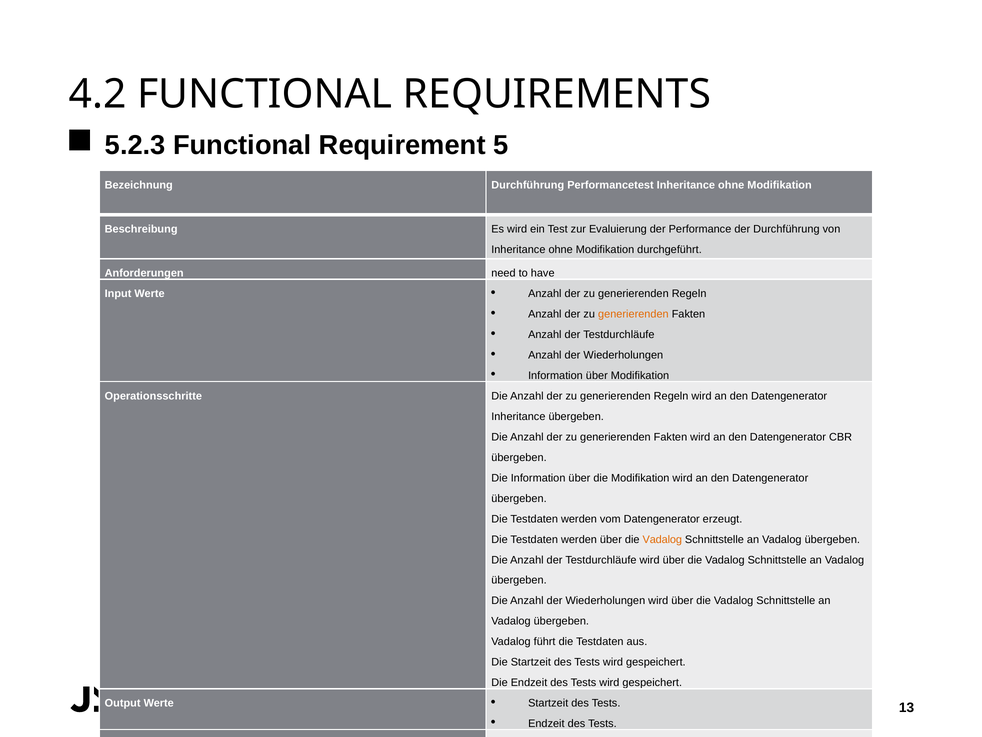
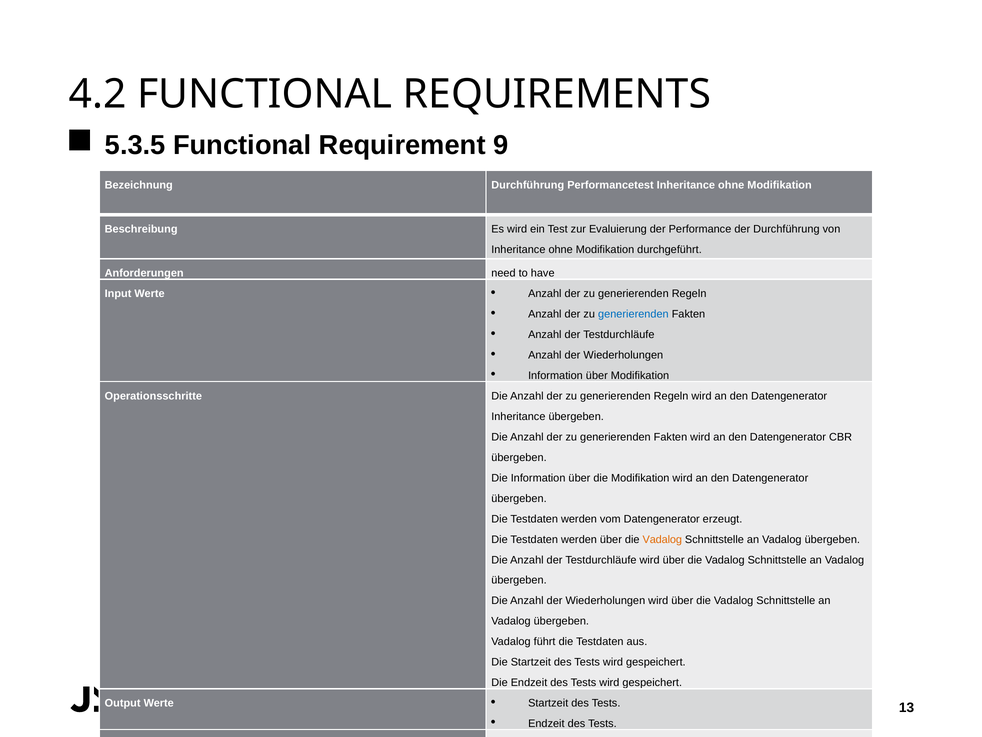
5.2.3: 5.2.3 -> 5.3.5
5: 5 -> 9
generierenden at (633, 314) colour: orange -> blue
